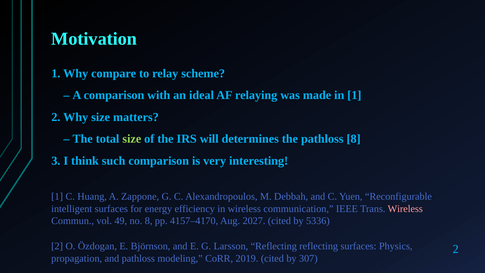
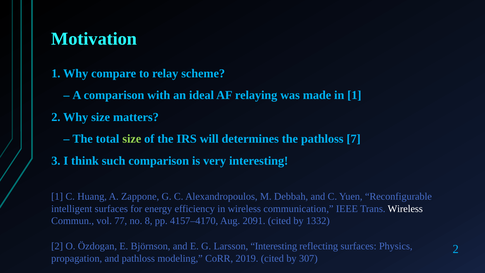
pathloss 8: 8 -> 7
Wireless at (405, 209) colour: pink -> white
49: 49 -> 77
2027: 2027 -> 2091
5336: 5336 -> 1332
Larsson Reflecting: Reflecting -> Interesting
